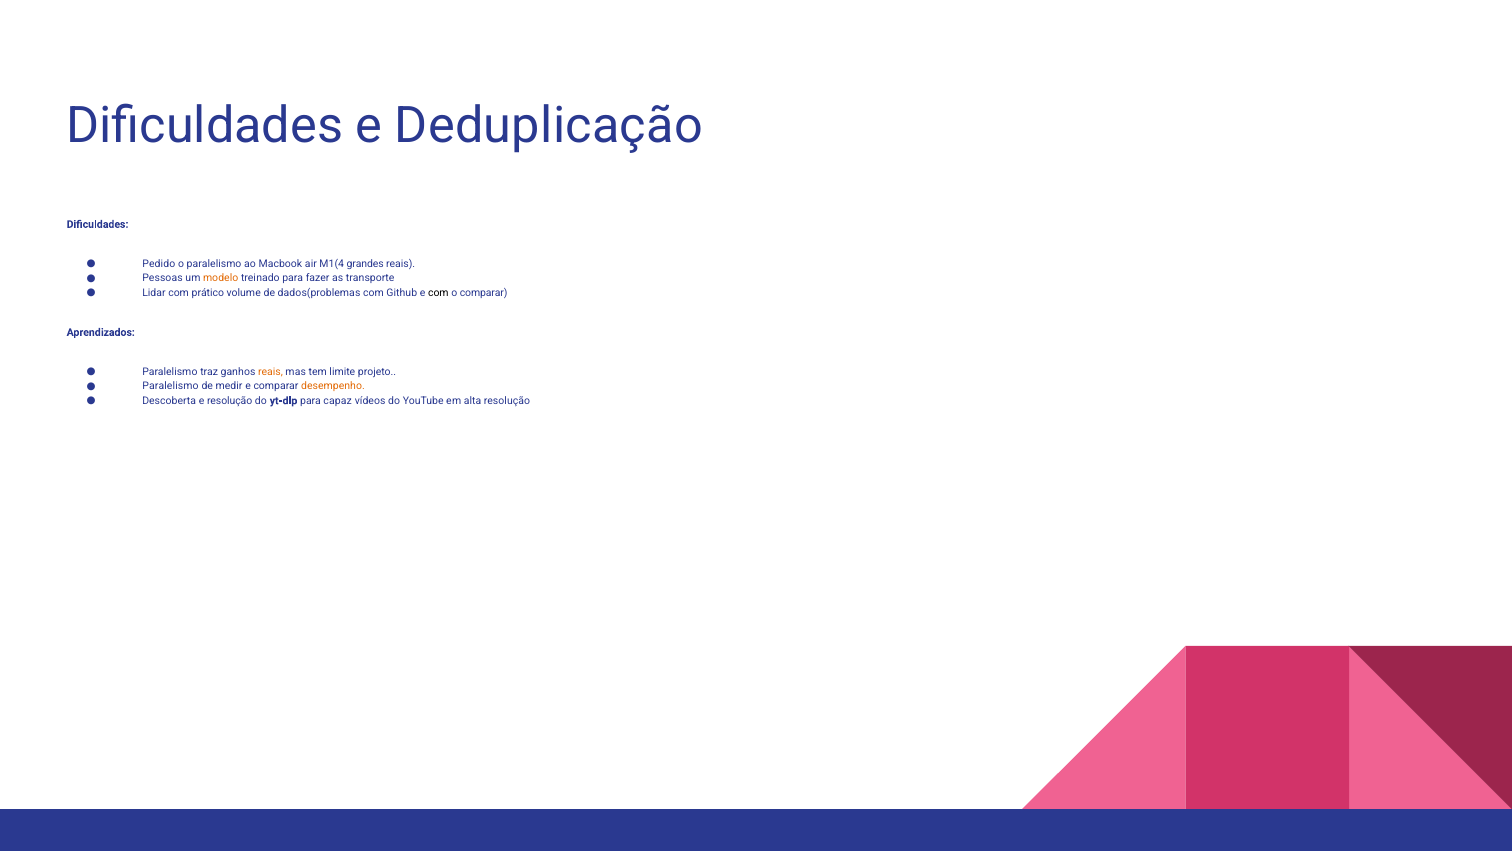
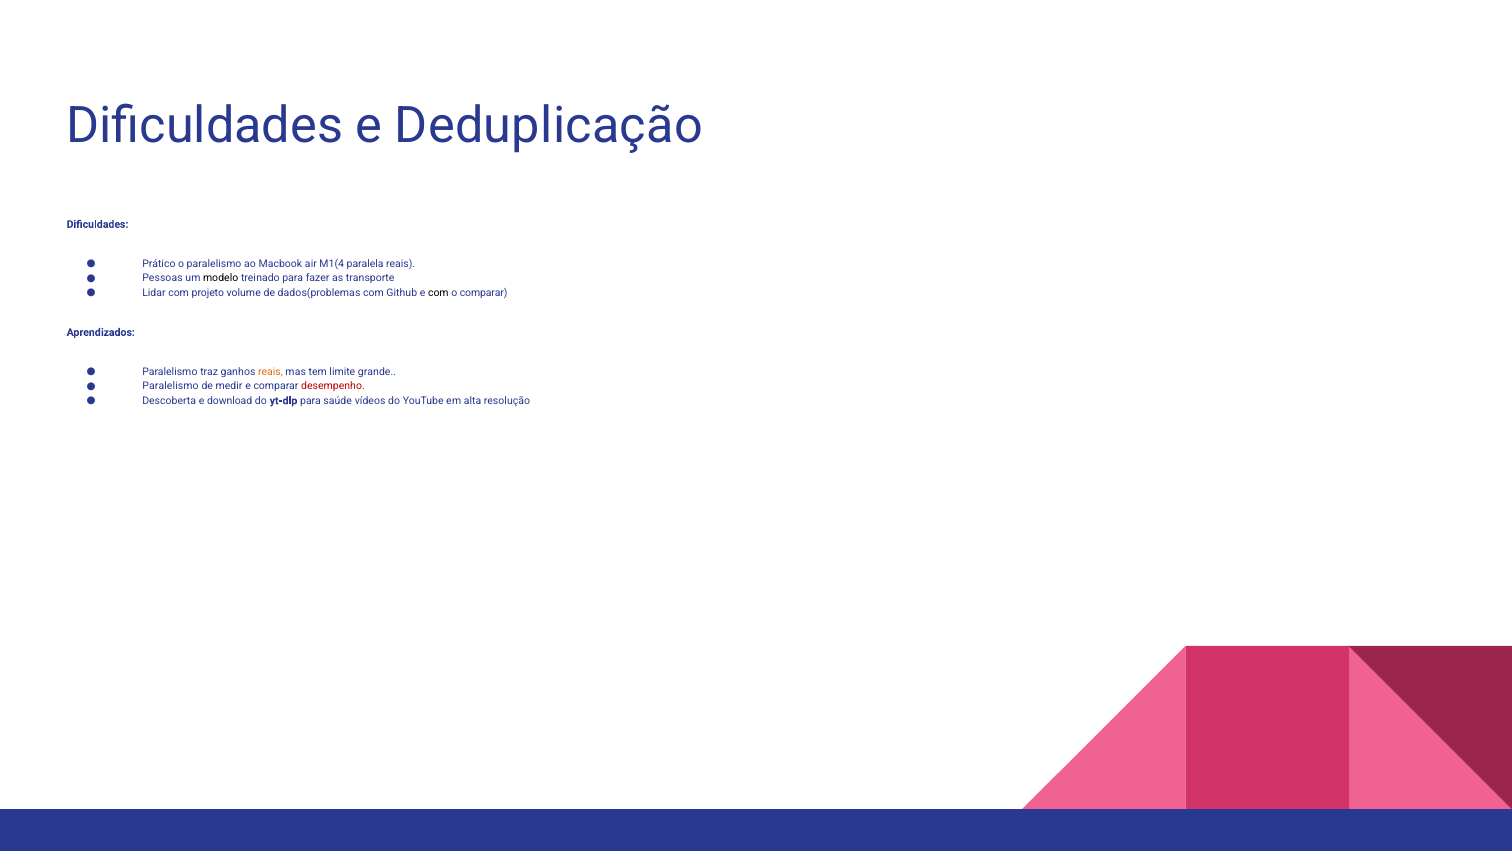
Pedido: Pedido -> Prático
grandes: grandes -> paralela
modelo colour: orange -> black
prático: prático -> projeto
projeto: projeto -> grande
desempenho colour: orange -> red
e resolução: resolução -> download
capaz: capaz -> saúde
